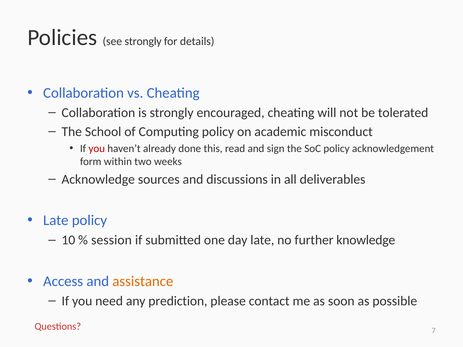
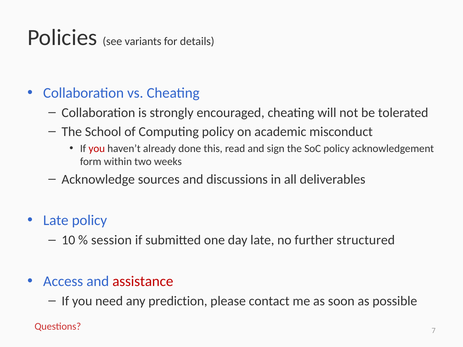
see strongly: strongly -> variants
knowledge: knowledge -> structured
assistance colour: orange -> red
